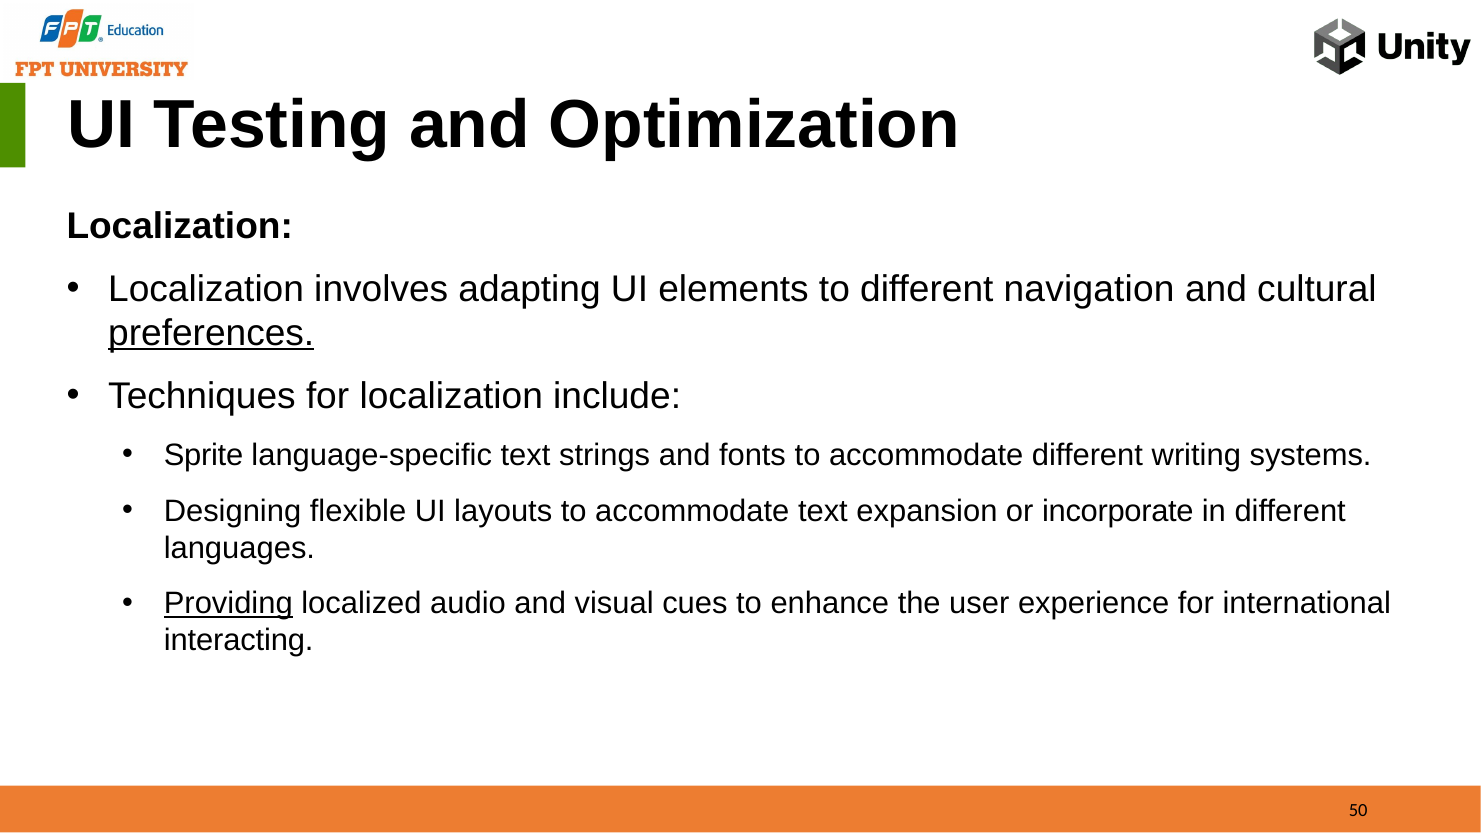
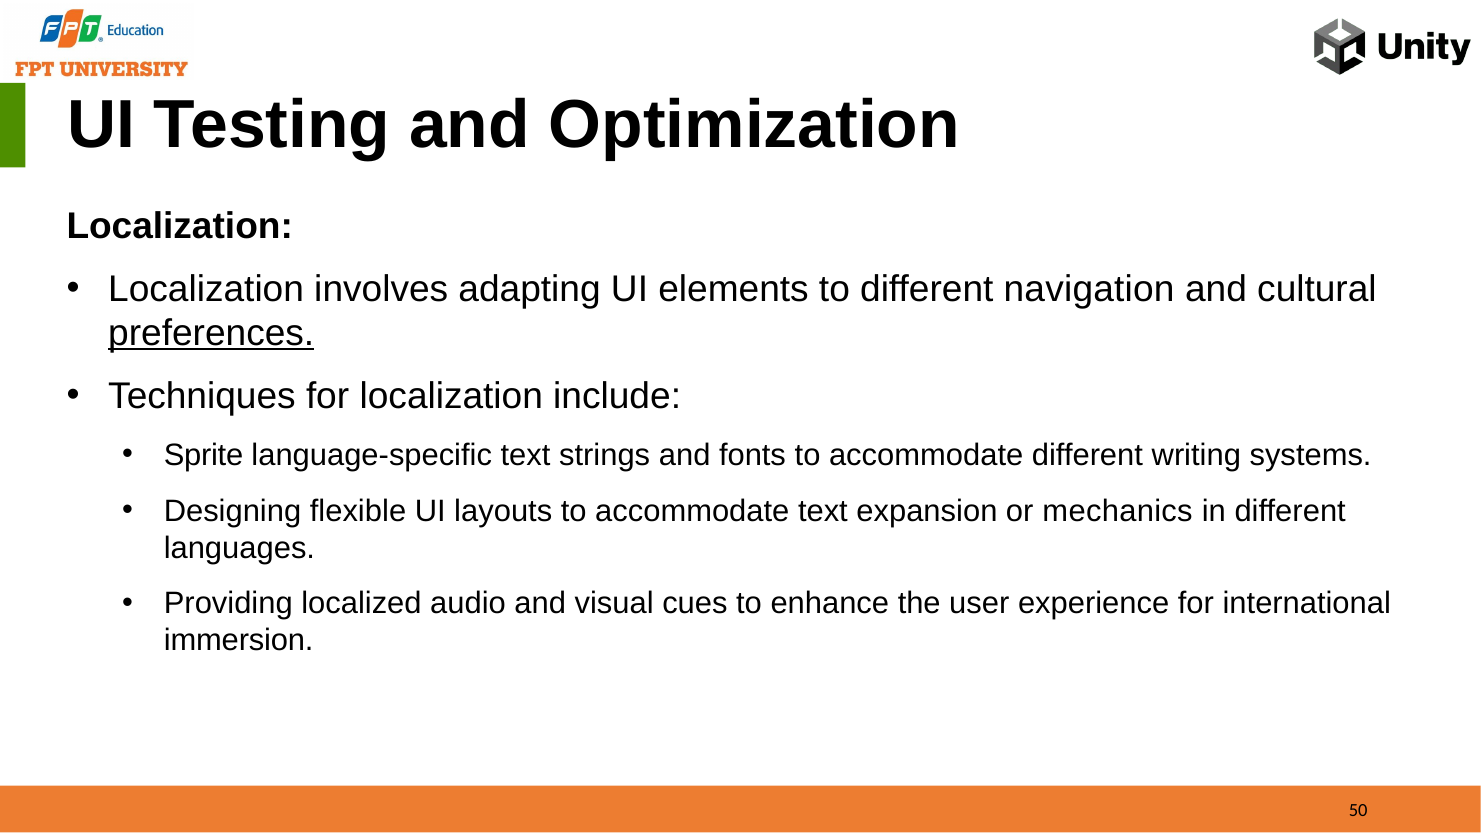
incorporate: incorporate -> mechanics
Providing underline: present -> none
interacting: interacting -> immersion
